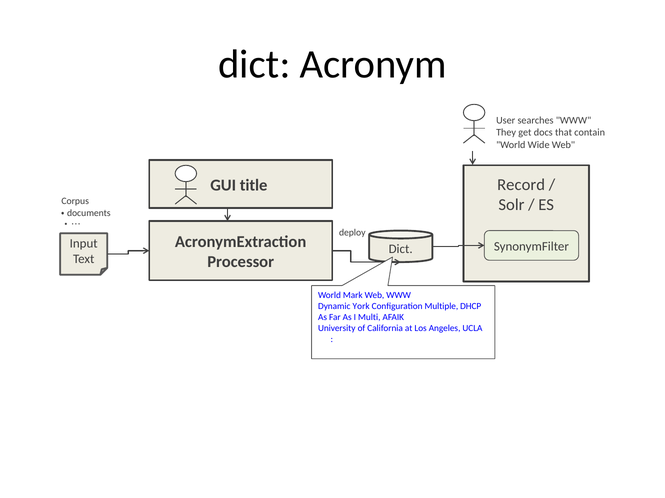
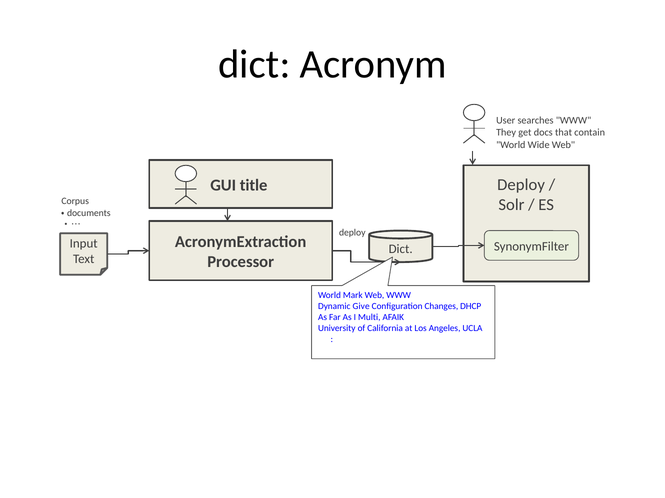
Record at (521, 185): Record -> Deploy
York: York -> Give
Multiple: Multiple -> Changes
